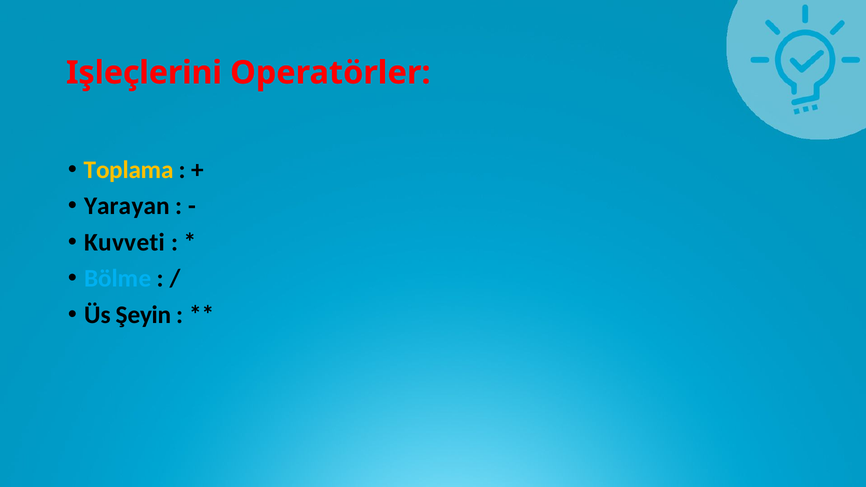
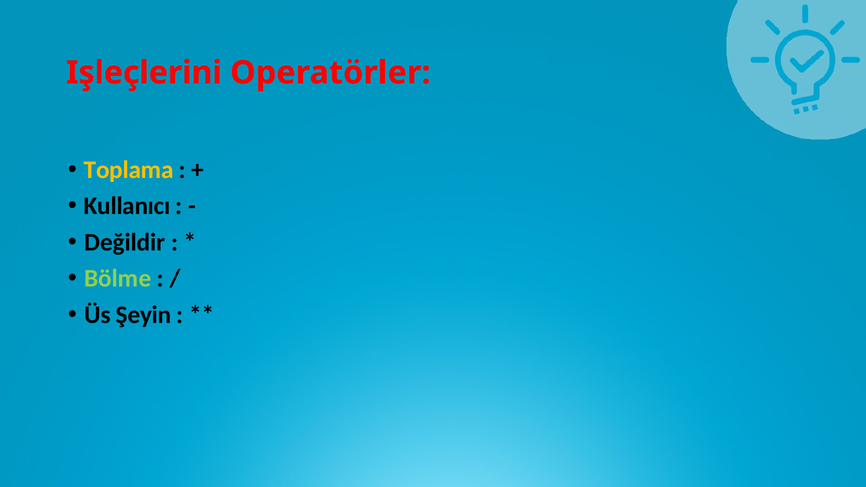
Yarayan: Yarayan -> Kullanıcı
Kuvveti: Kuvveti -> Değildir
Bölme colour: light blue -> light green
